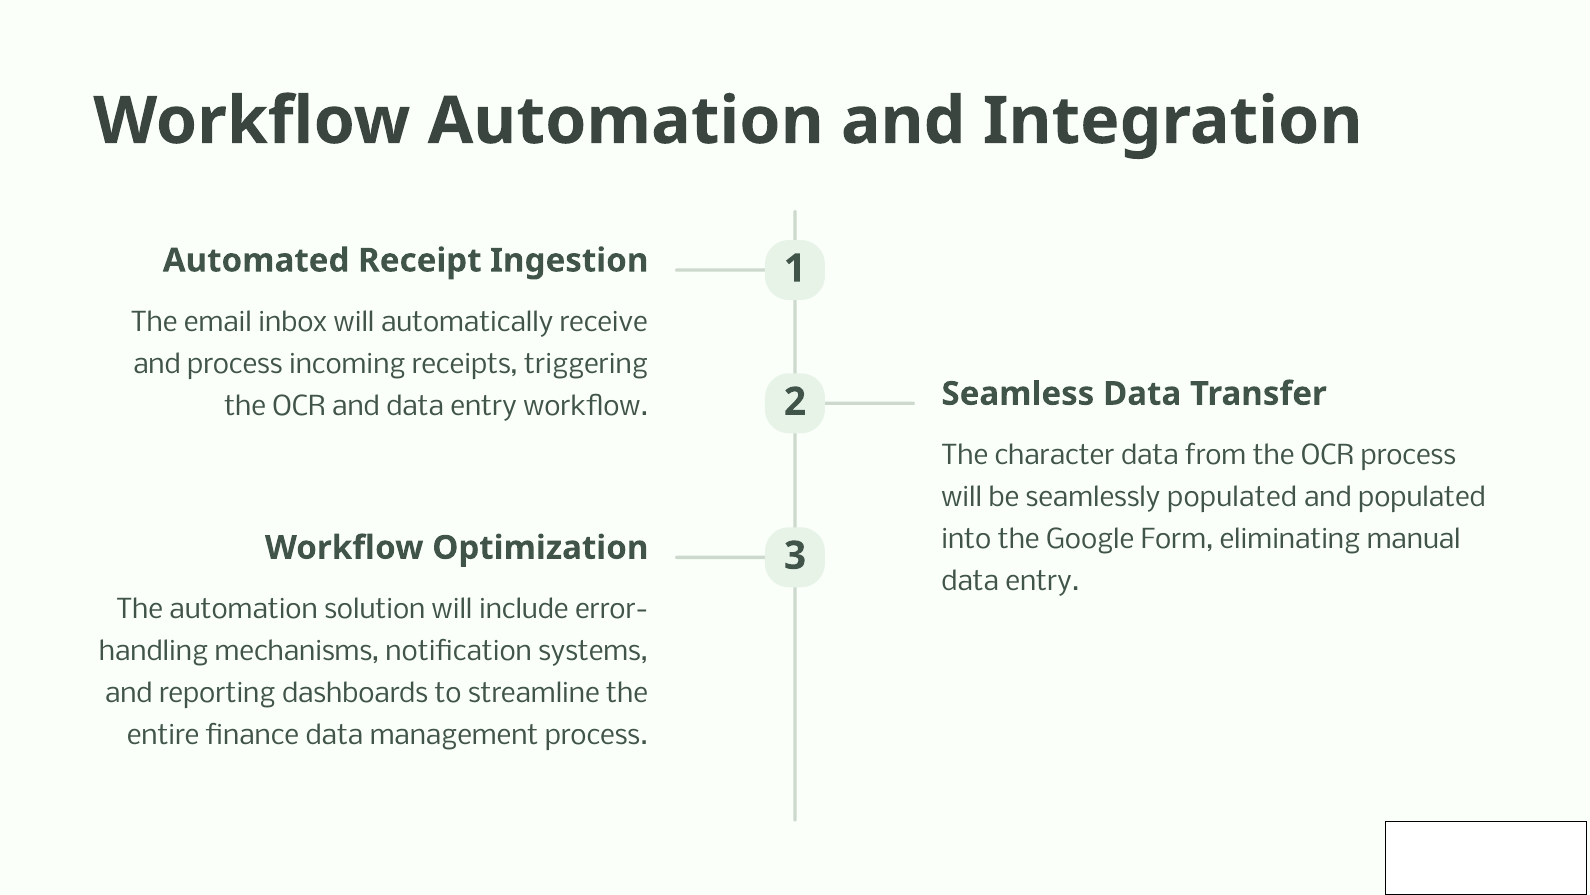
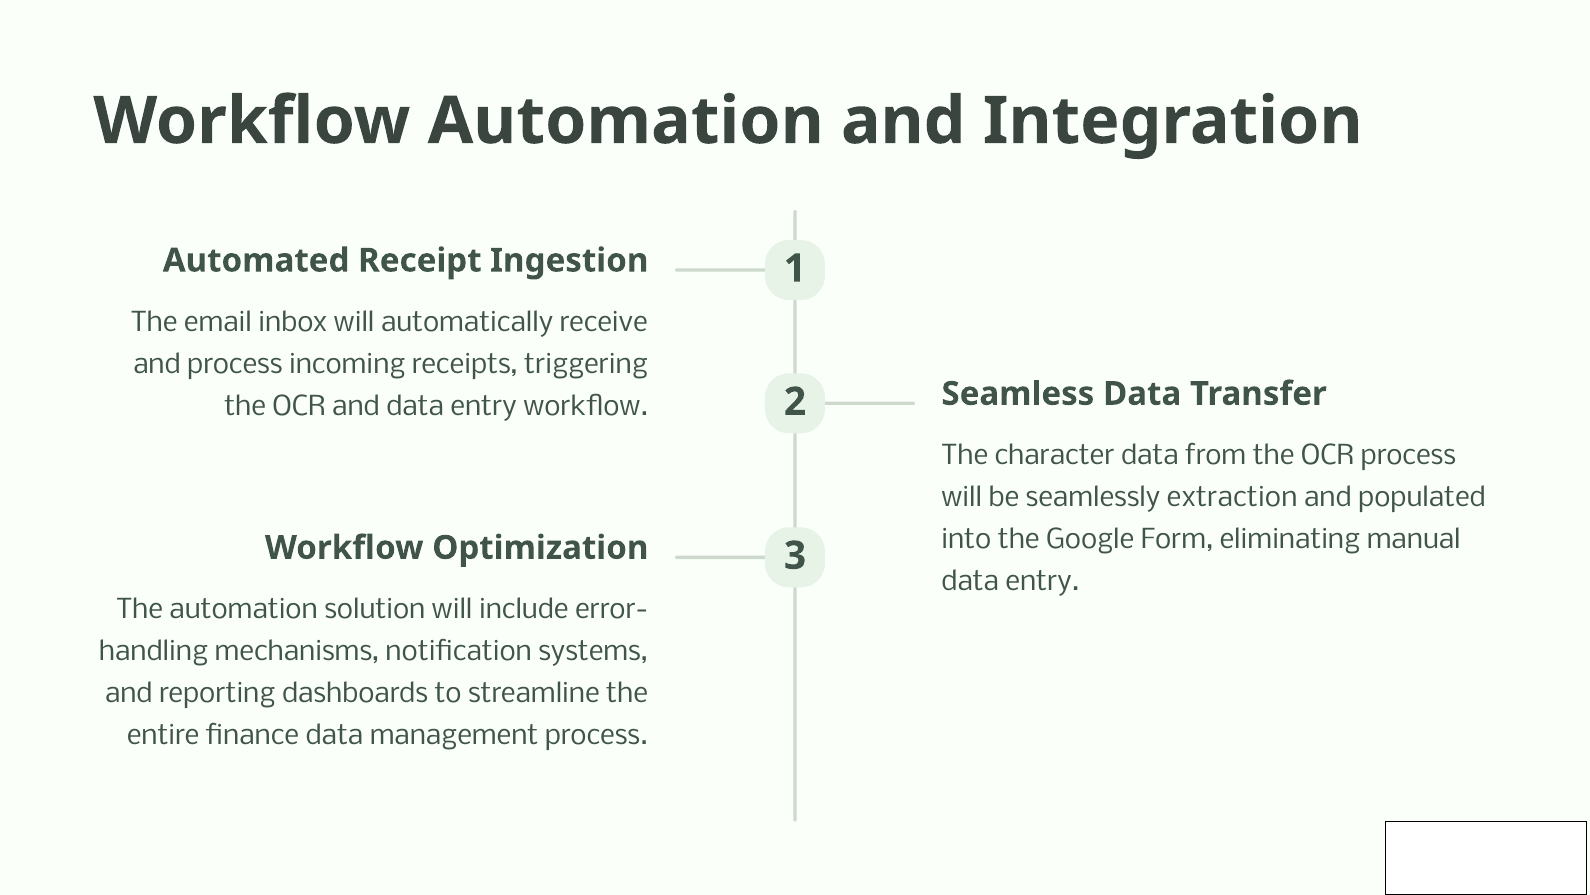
seamlessly populated: populated -> extraction
